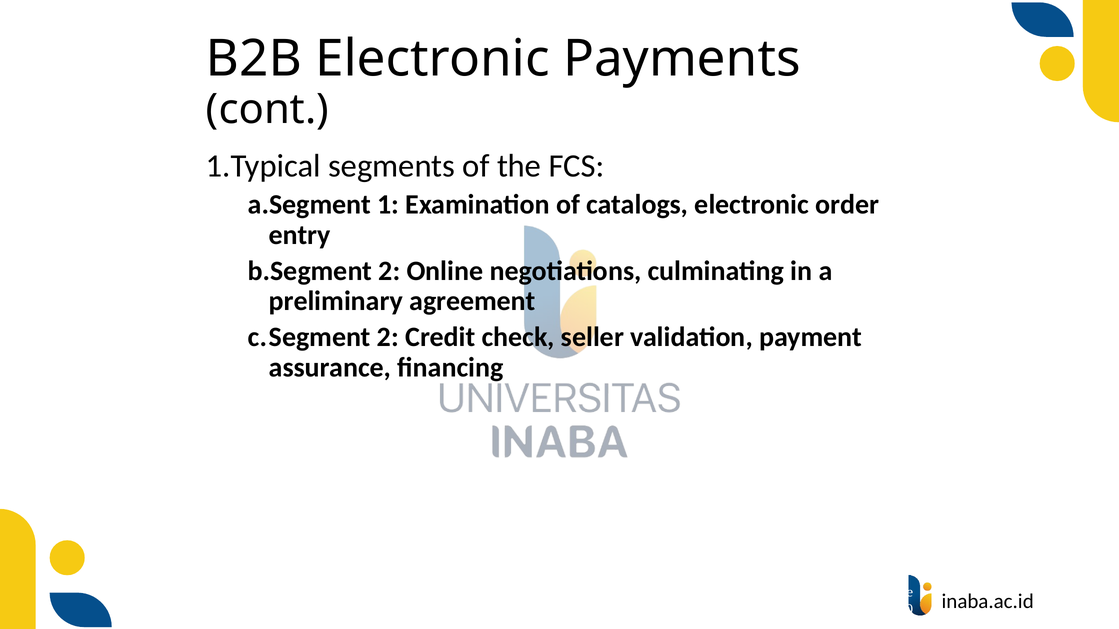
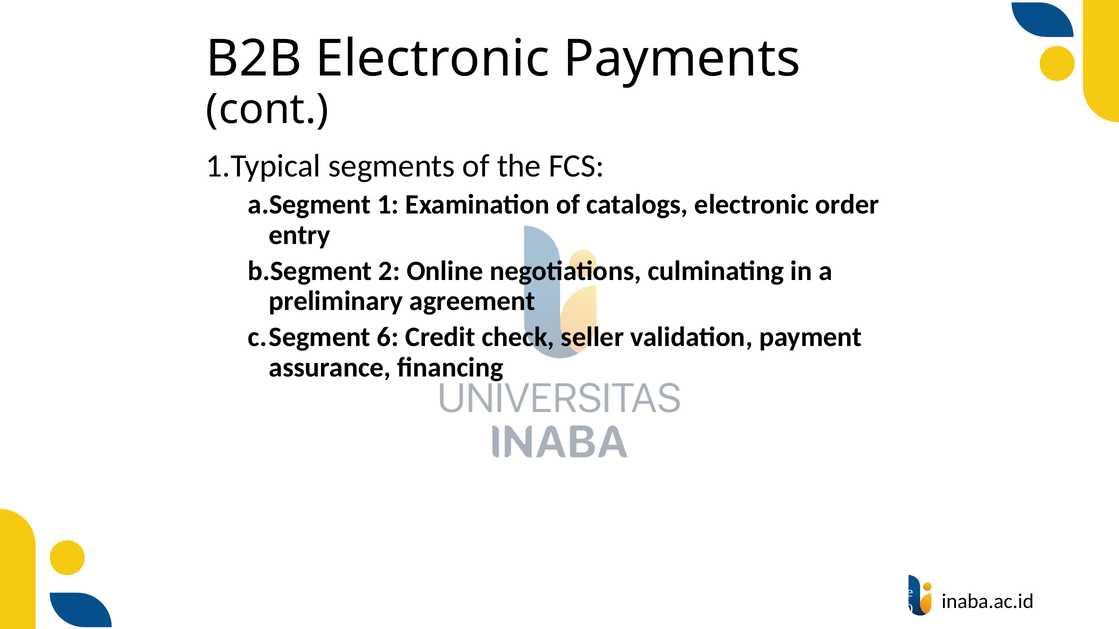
2 at (388, 337): 2 -> 6
